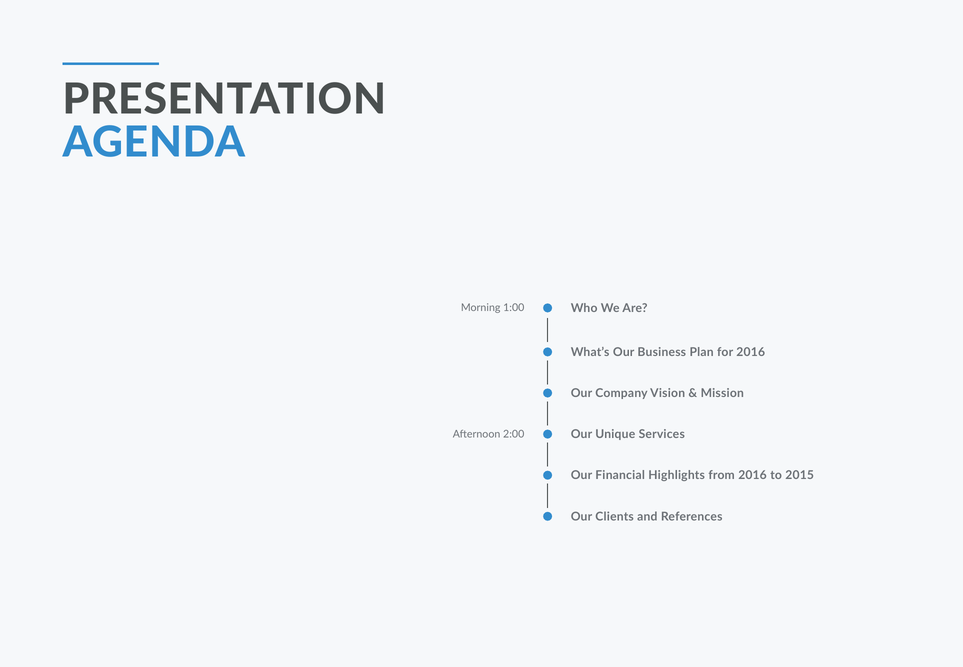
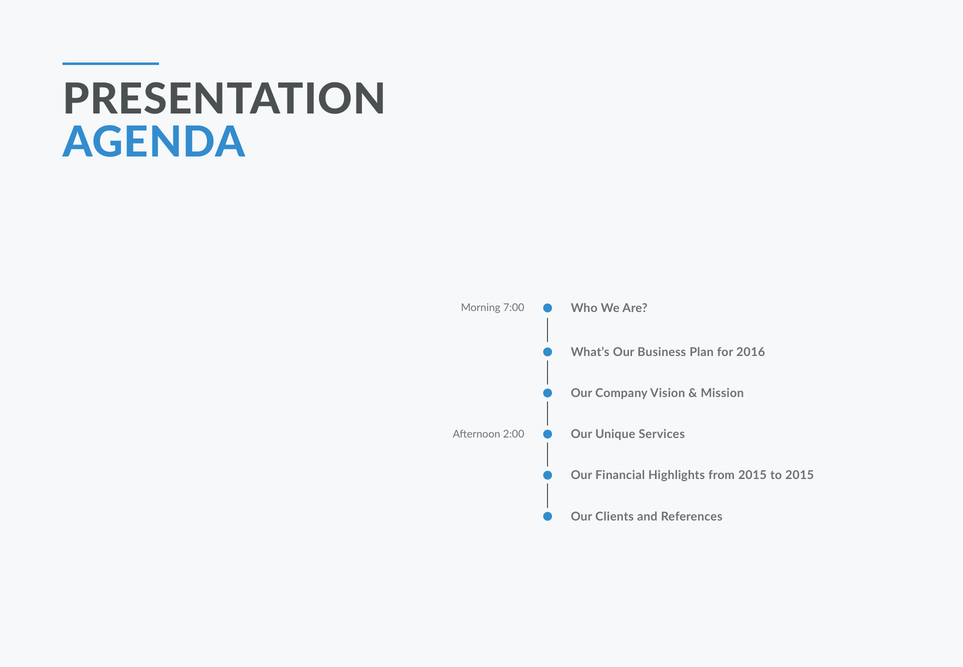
1:00: 1:00 -> 7:00
from 2016: 2016 -> 2015
